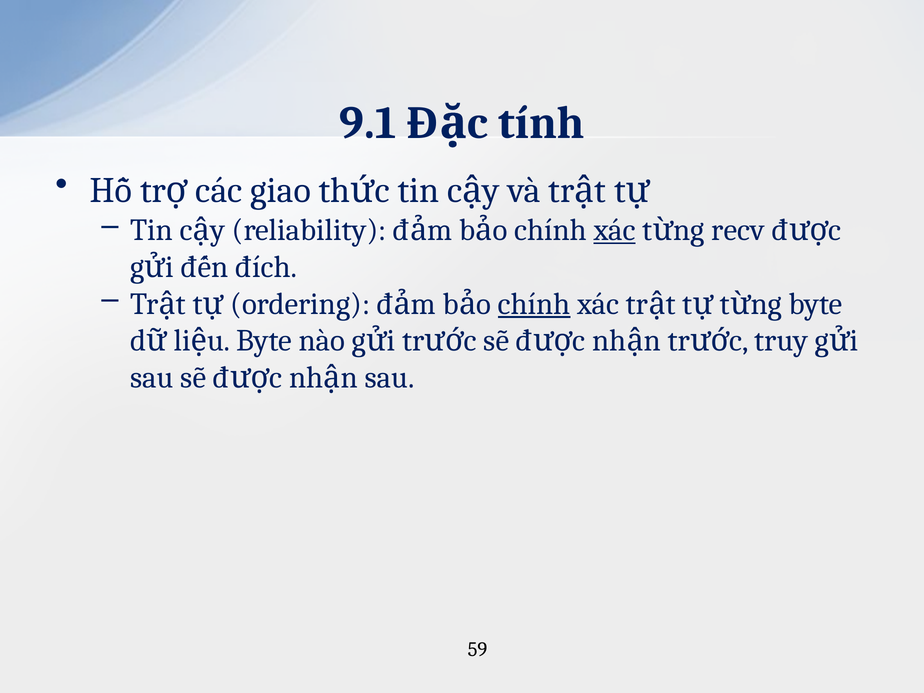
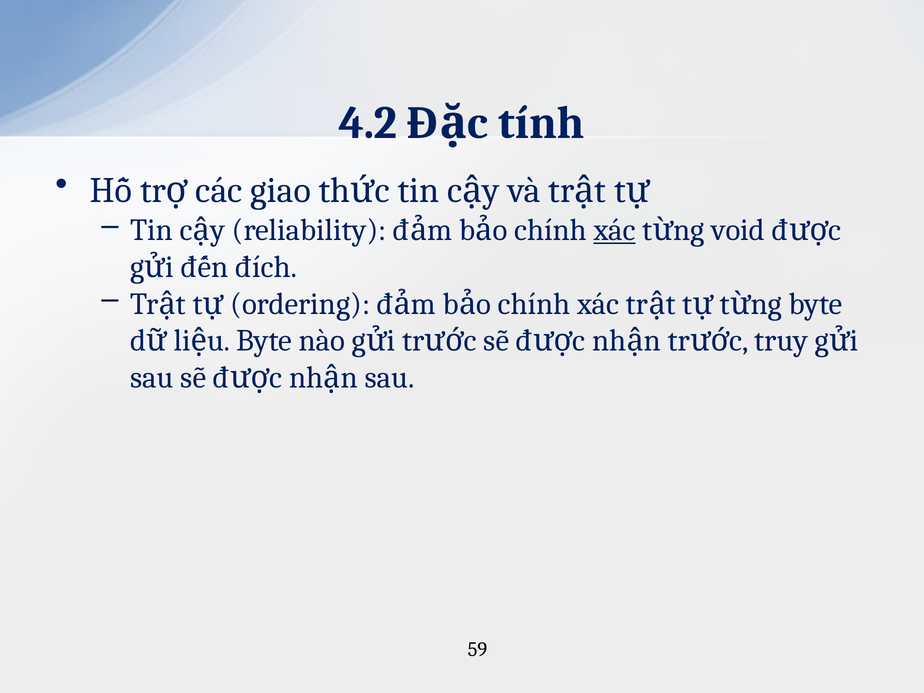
9.1: 9.1 -> 4.2
recv: recv -> void
chính at (534, 304) underline: present -> none
